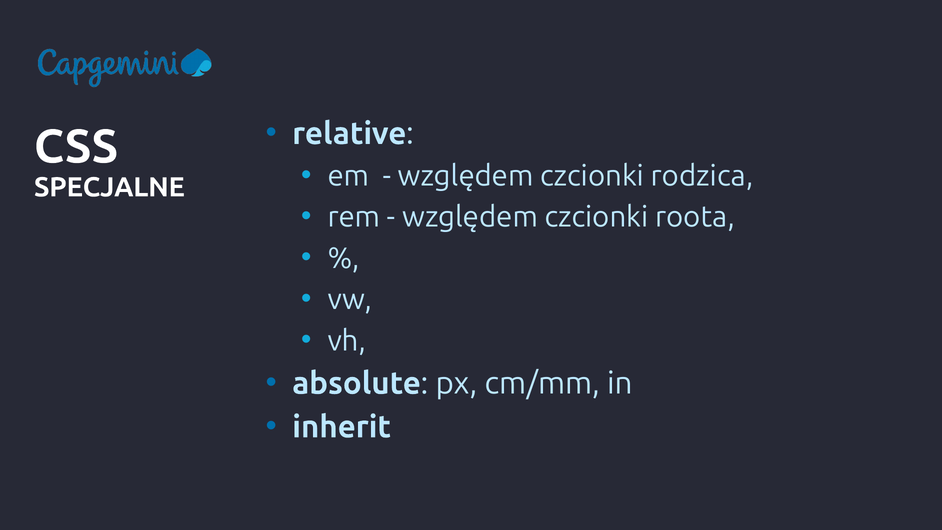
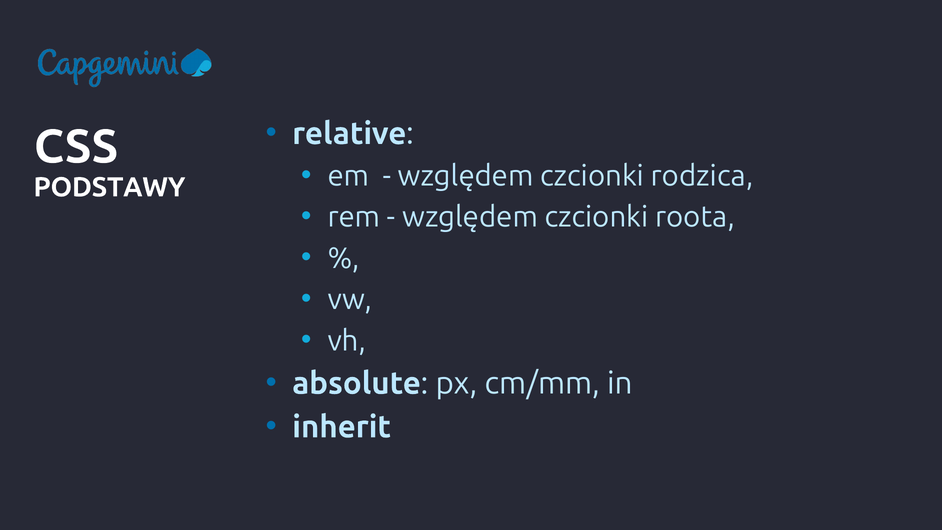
SPECJALNE: SPECJALNE -> PODSTAWY
